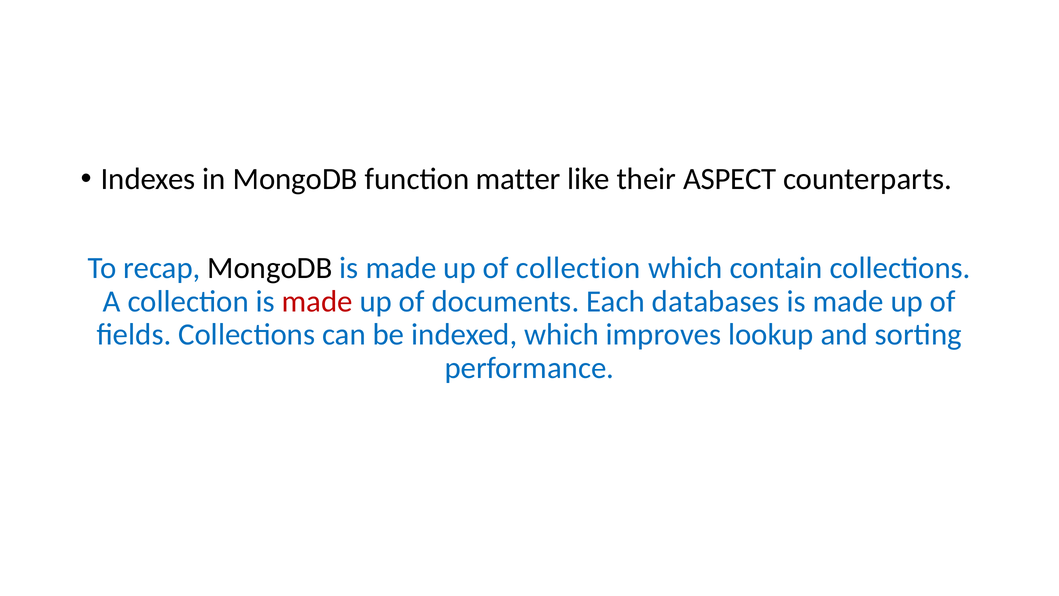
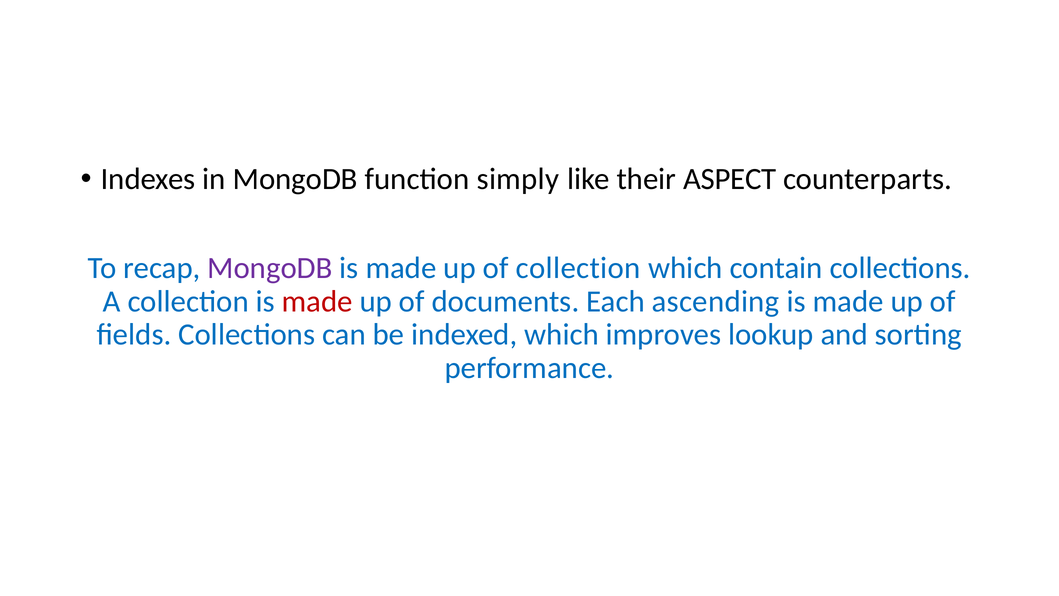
matter: matter -> simply
MongoDB at (270, 268) colour: black -> purple
databases: databases -> ascending
